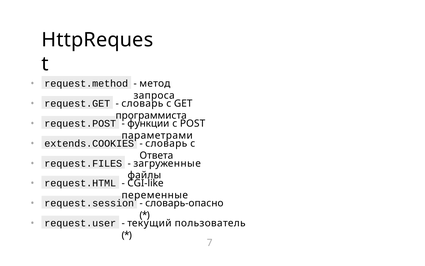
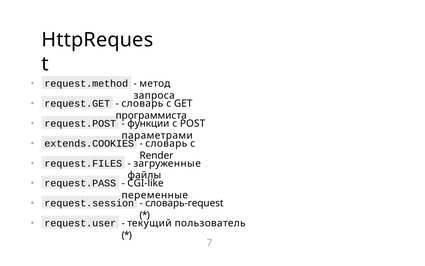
Ответа: Ответа -> Render
request.HTML: request.HTML -> request.PASS
словарь-опасно: словарь-опасно -> словарь-request
